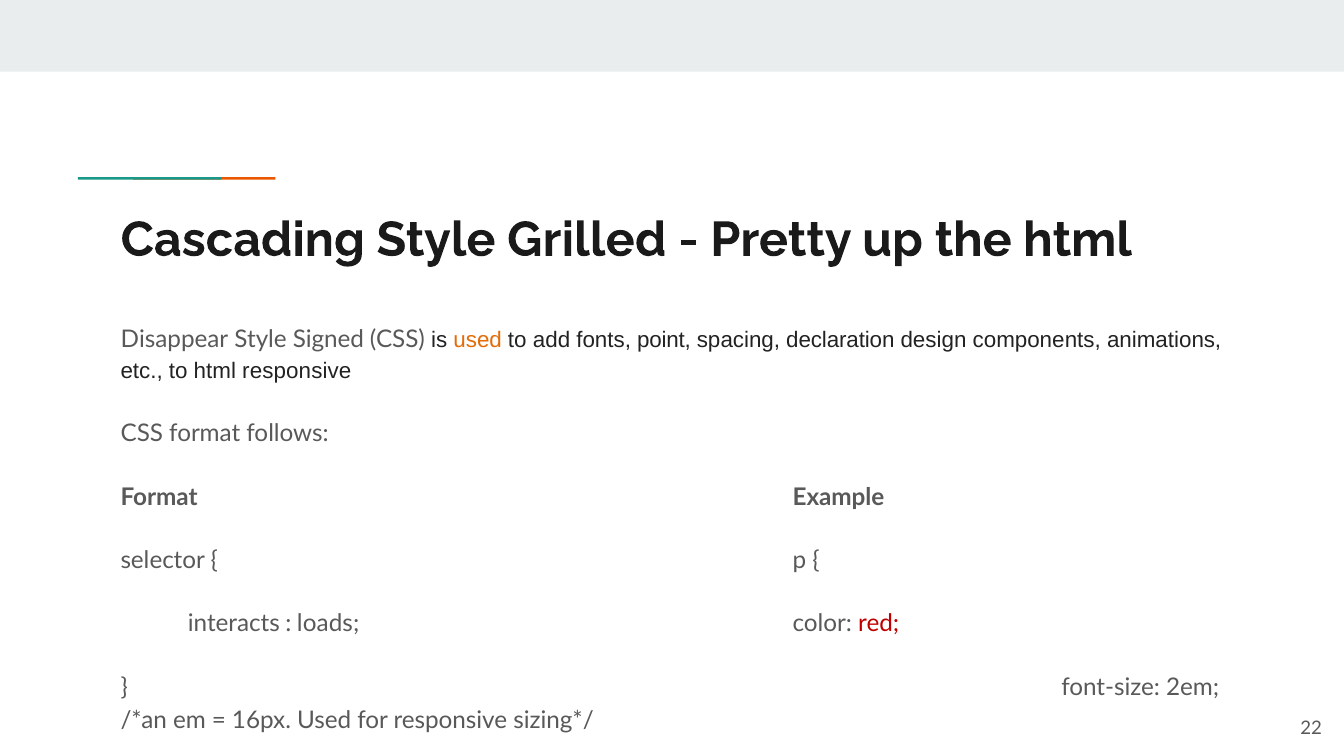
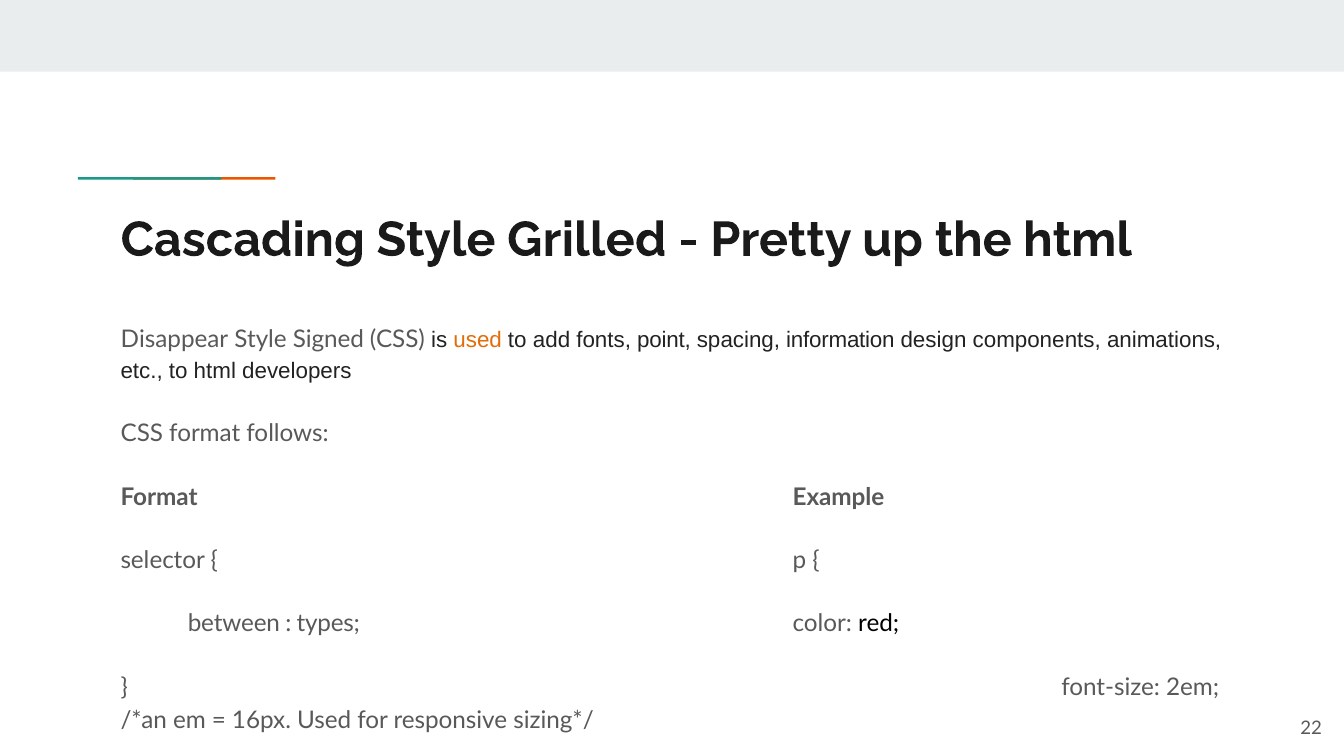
declaration: declaration -> information
html responsive: responsive -> developers
interacts: interacts -> between
loads: loads -> types
red colour: red -> black
